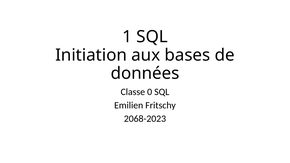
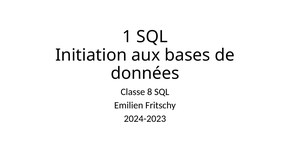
0: 0 -> 8
2068-2023: 2068-2023 -> 2024-2023
